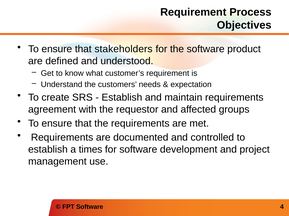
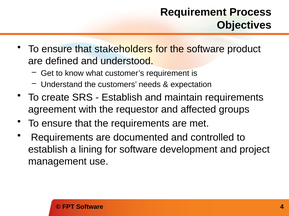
times: times -> lining
